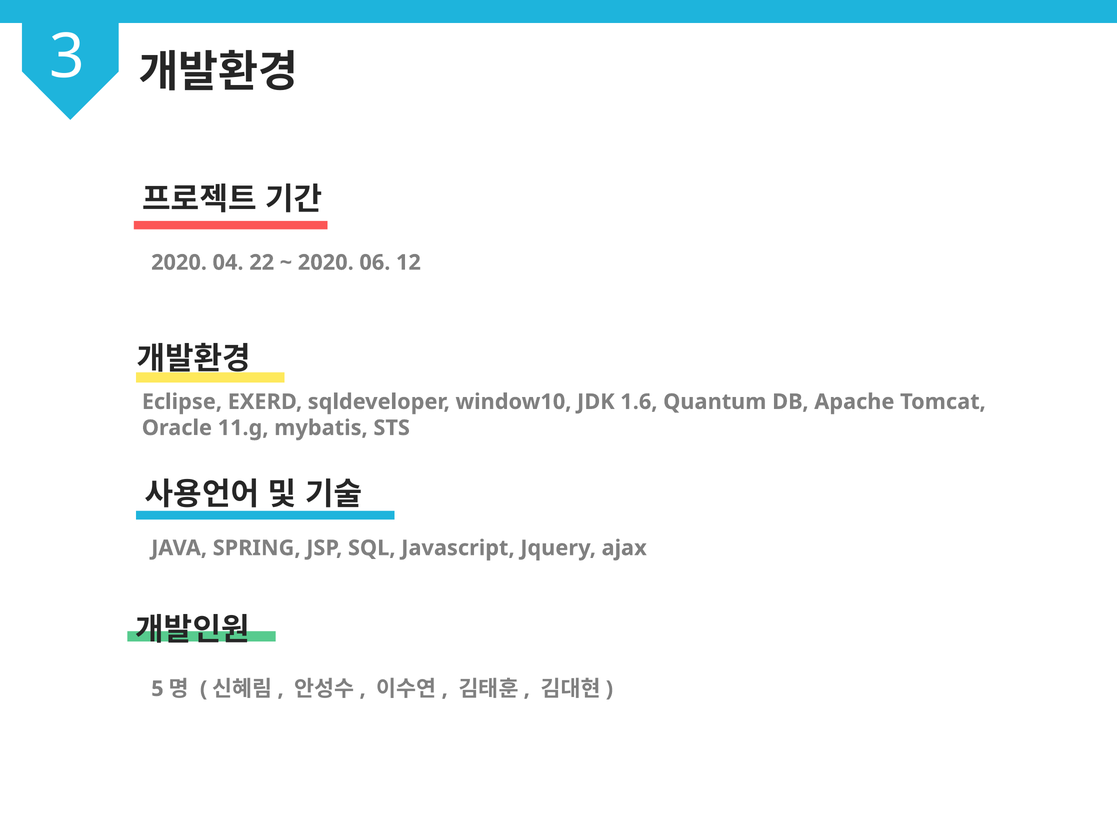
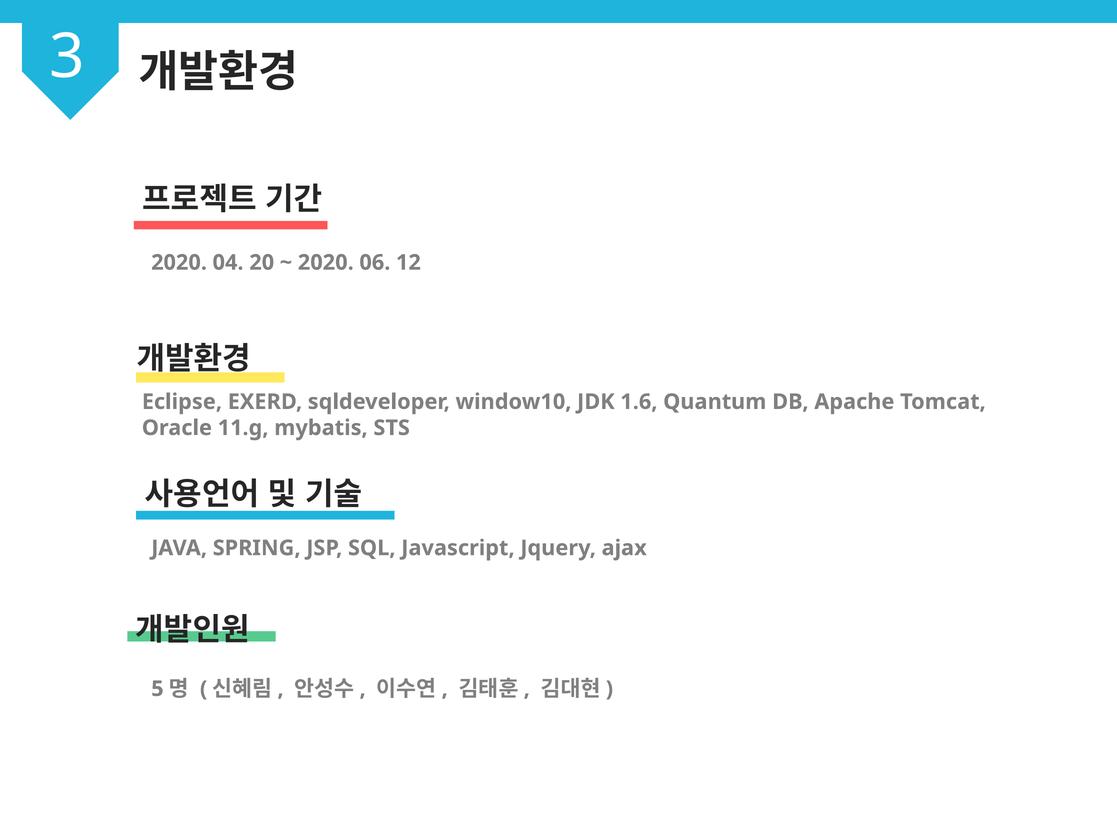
22: 22 -> 20
